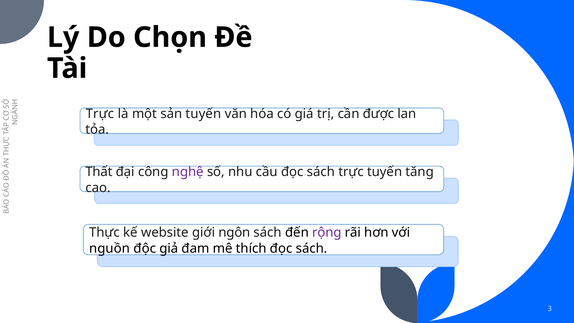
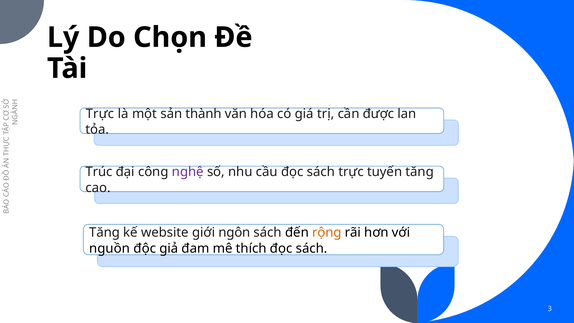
sản tuyến: tuyến -> thành
Thất: Thất -> Trúc
Thực at (104, 232): Thực -> Tăng
rộng colour: purple -> orange
